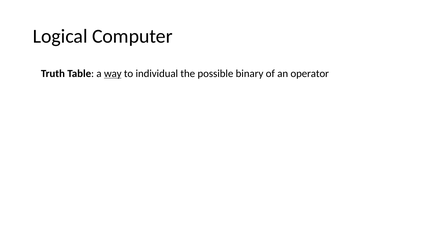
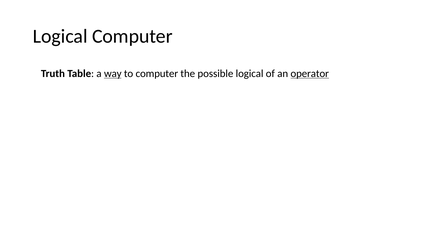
to individual: individual -> computer
possible binary: binary -> logical
operator underline: none -> present
